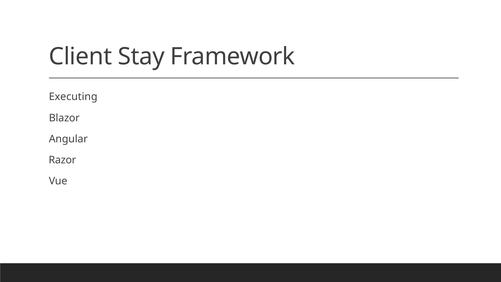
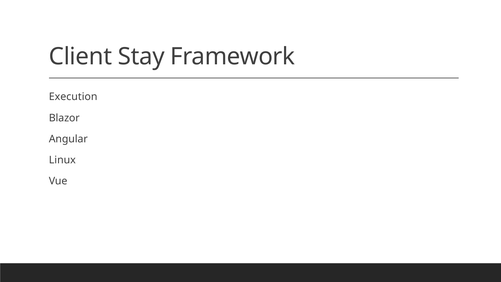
Executing: Executing -> Execution
Razor: Razor -> Linux
